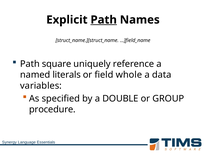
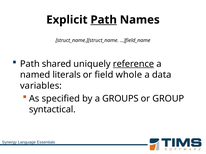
square: square -> shared
reference underline: none -> present
DOUBLE: DOUBLE -> GROUPS
procedure: procedure -> syntactical
